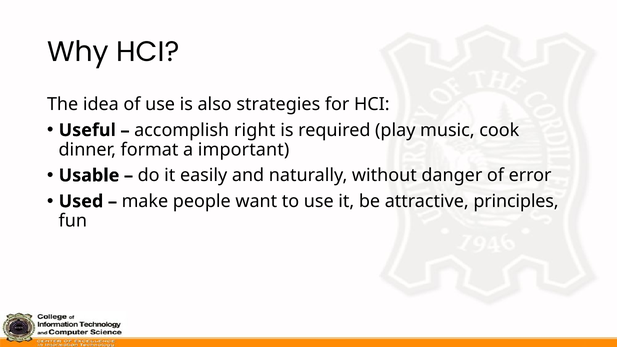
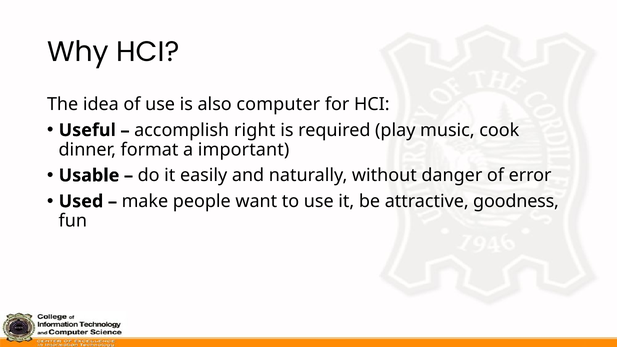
strategies: strategies -> computer
principles: principles -> goodness
